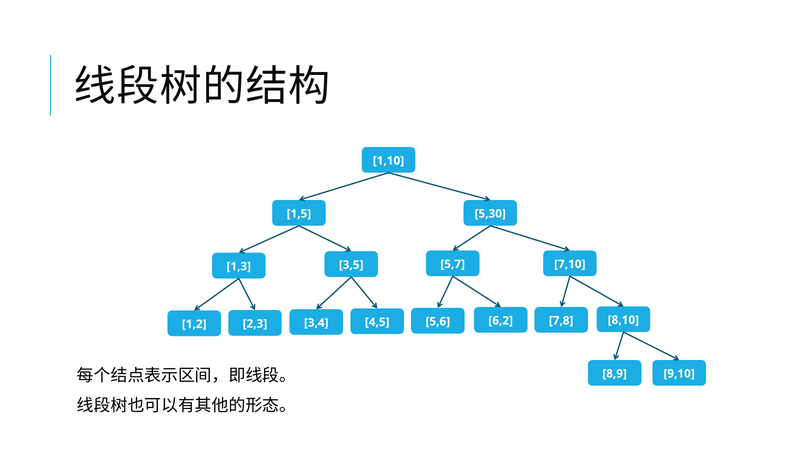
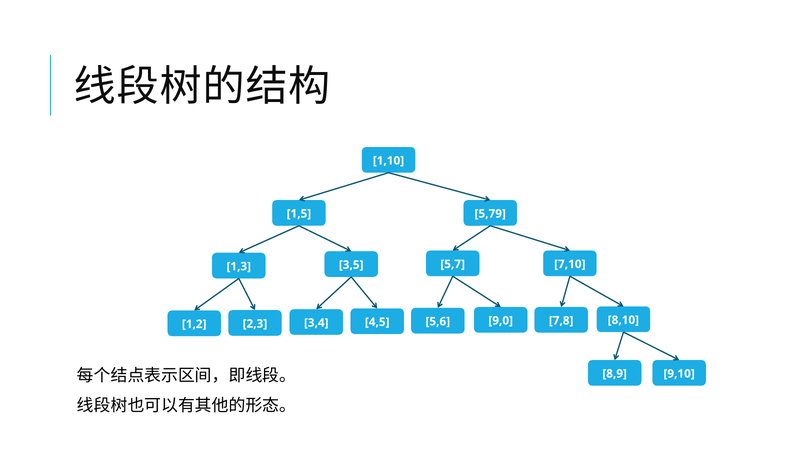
5,30: 5,30 -> 5,79
6,2: 6,2 -> 9,0
